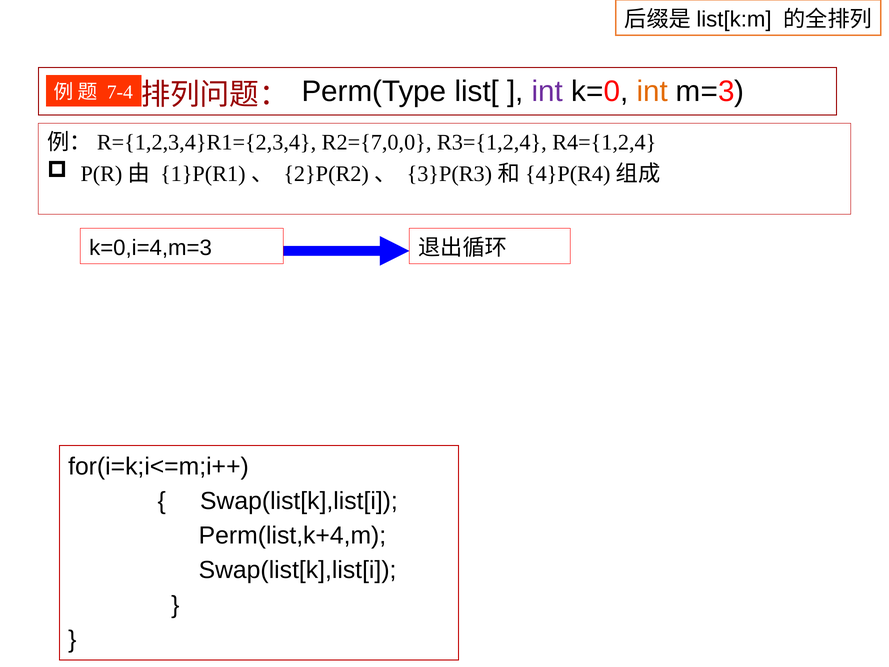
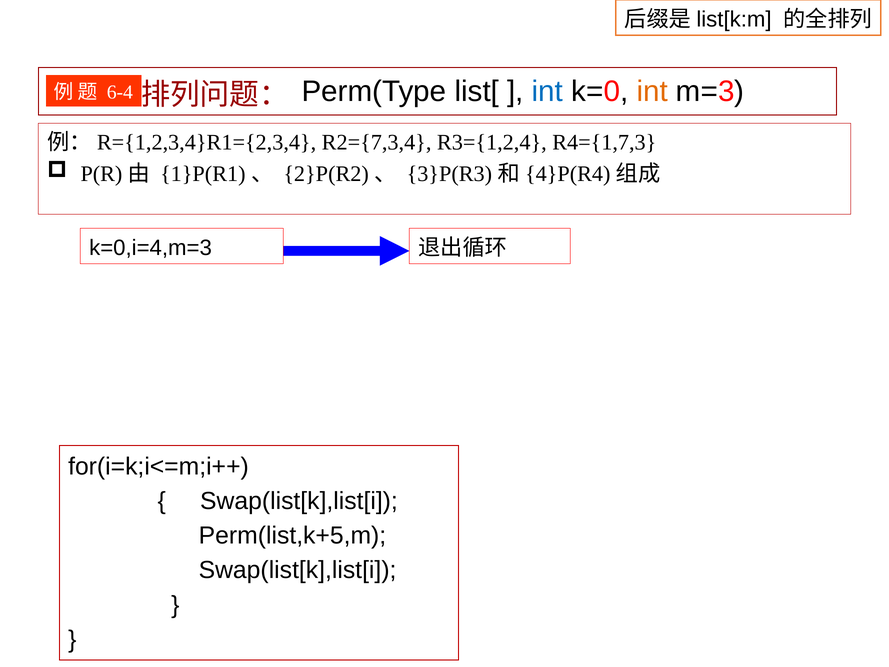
int at (547, 92) colour: purple -> blue
7-4: 7-4 -> 6-4
R2={7,0,0: R2={7,0,0 -> R2={7,3,4
R4={1,2,4: R4={1,2,4 -> R4={1,7,3
Perm(list,k+4,m: Perm(list,k+4,m -> Perm(list,k+5,m
